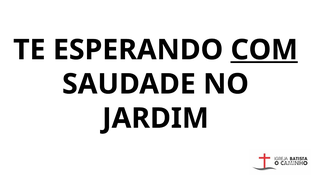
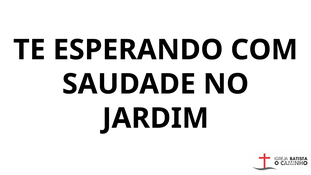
COM underline: present -> none
